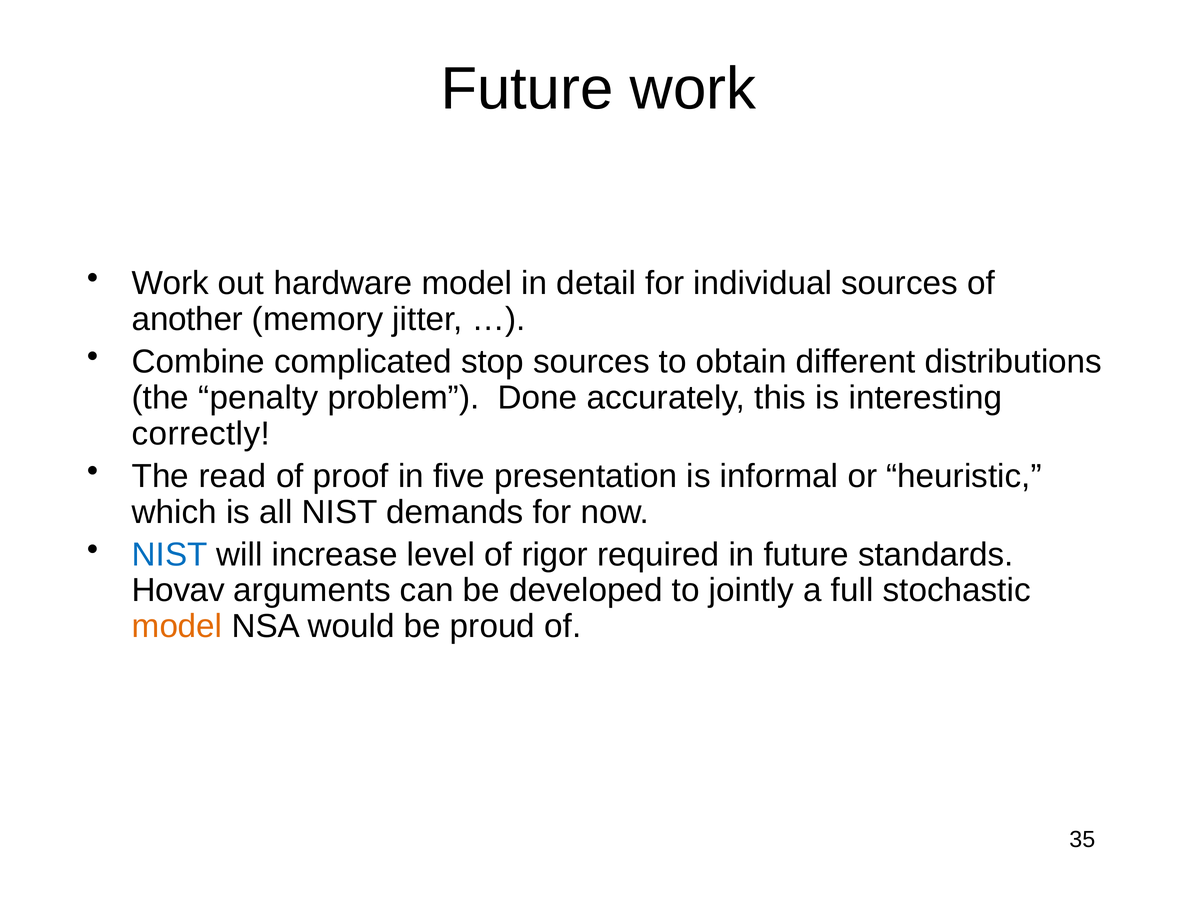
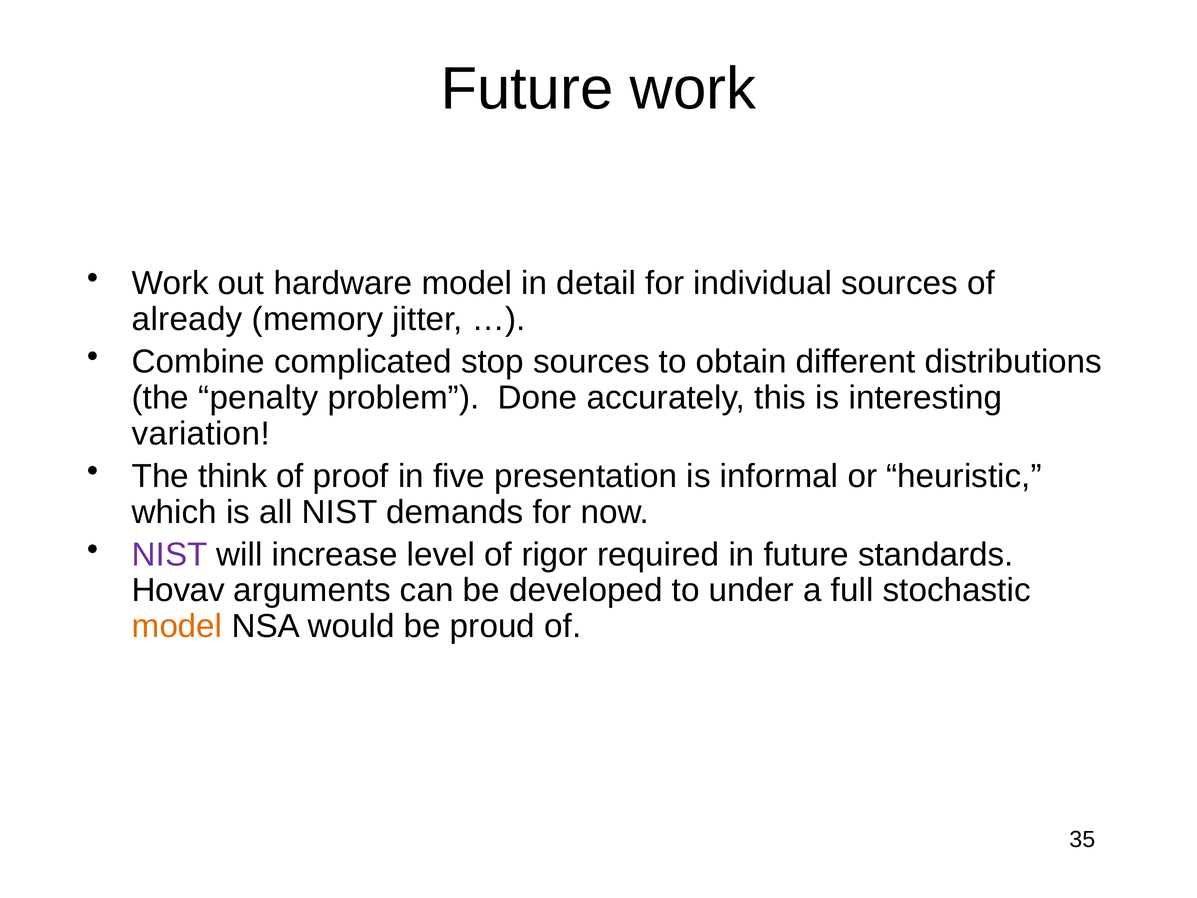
another: another -> already
correctly: correctly -> variation
read: read -> think
NIST at (170, 554) colour: blue -> purple
jointly: jointly -> under
